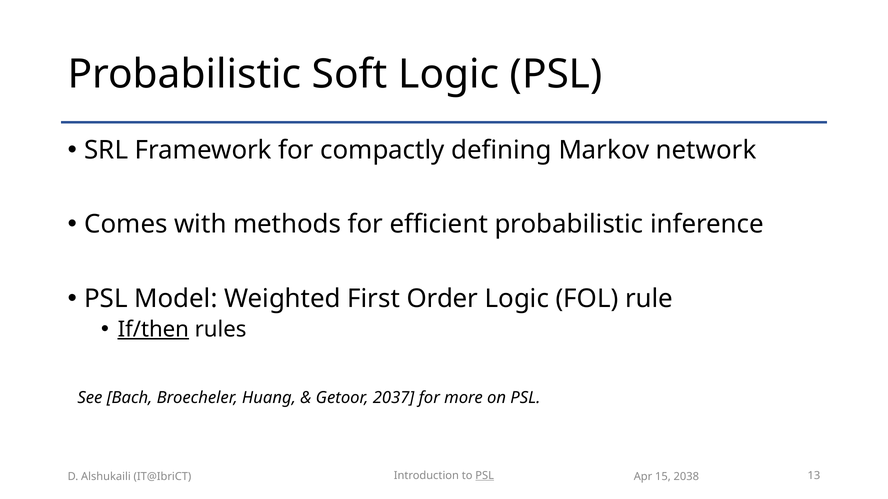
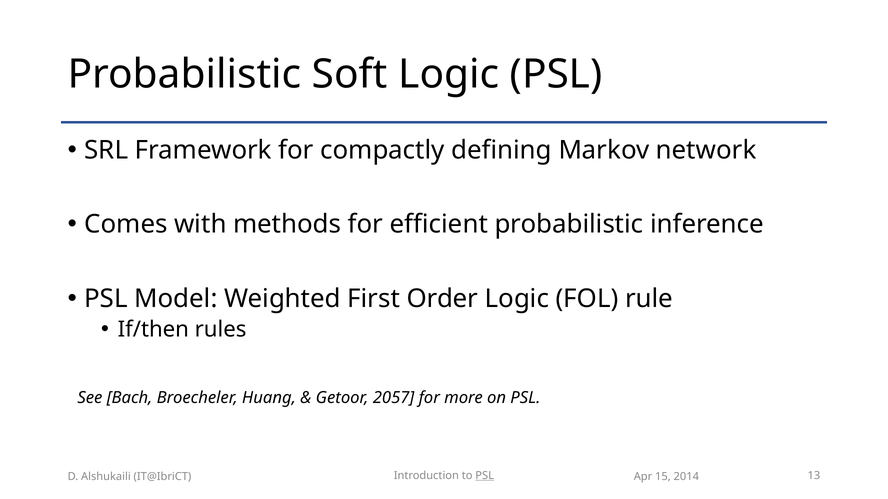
If/then underline: present -> none
2037: 2037 -> 2057
2038: 2038 -> 2014
